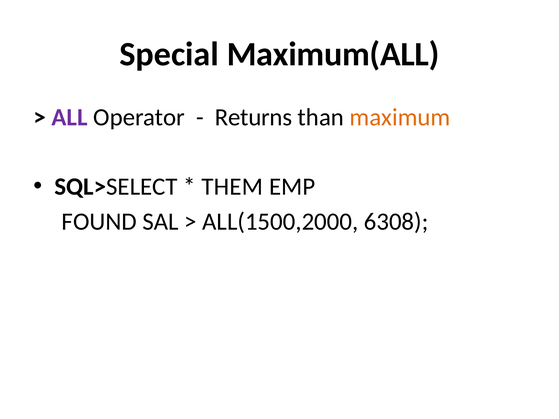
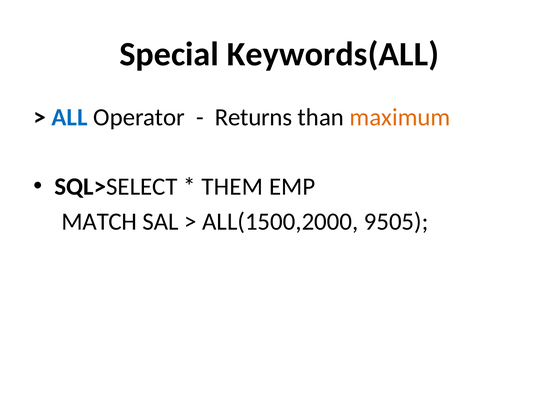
Maximum(ALL: Maximum(ALL -> Keywords(ALL
ALL colour: purple -> blue
FOUND: FOUND -> MATCH
6308: 6308 -> 9505
